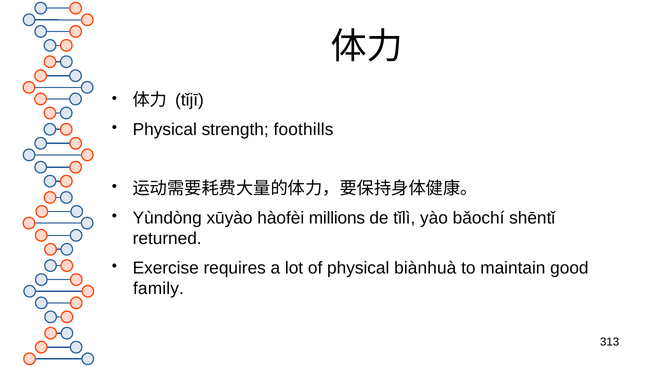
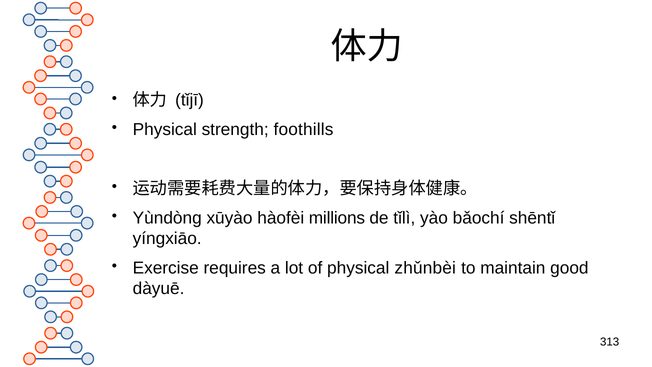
returned: returned -> yíngxiāo
biànhuà: biànhuà -> zhǔnbèi
family: family -> dàyuē
